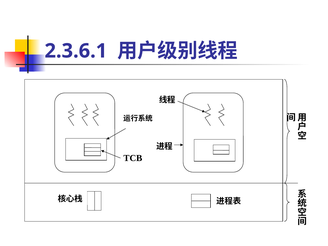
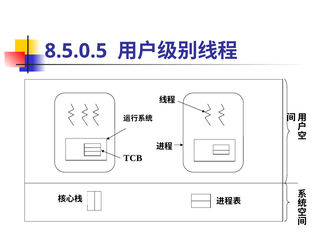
2.3.6.1: 2.3.6.1 -> 8.5.0.5
